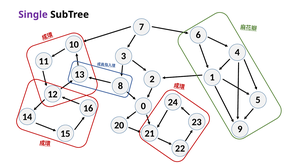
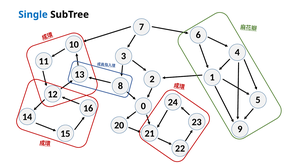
Single colour: purple -> blue
